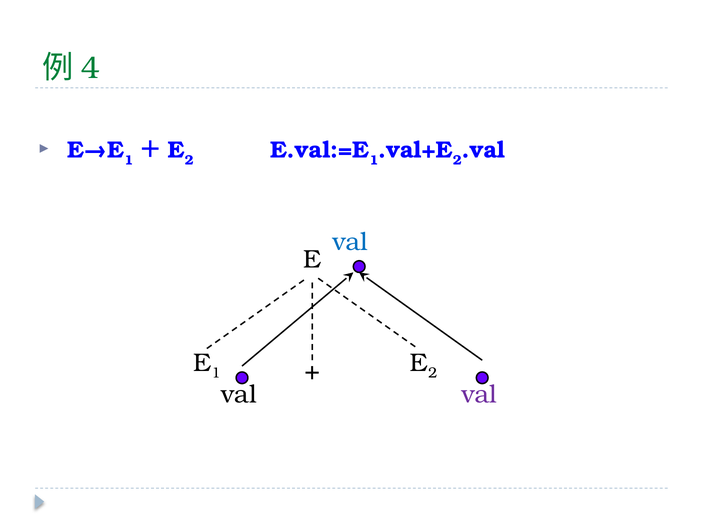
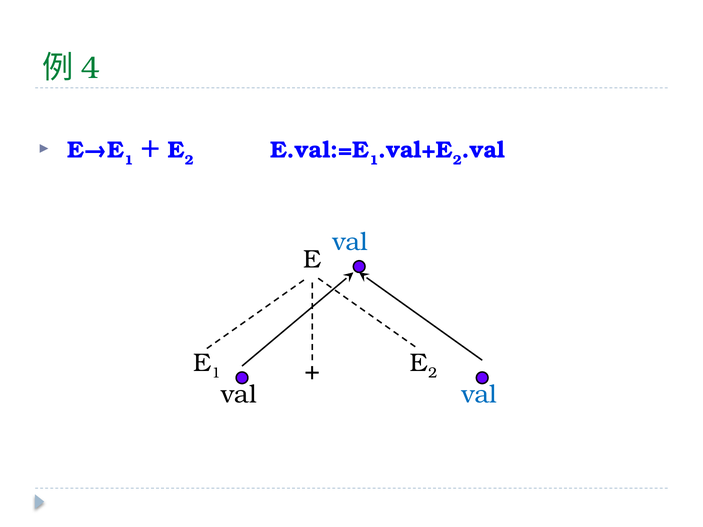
val at (479, 394) colour: purple -> blue
